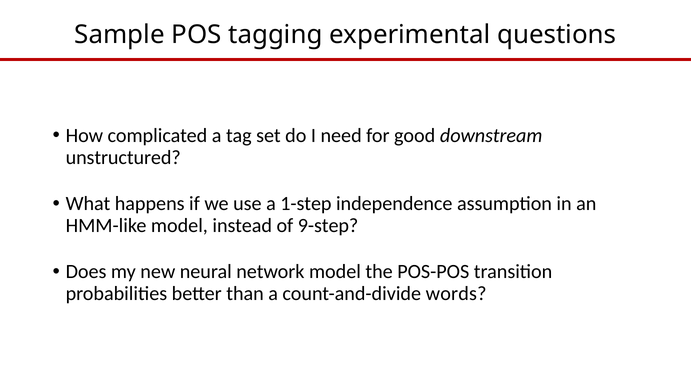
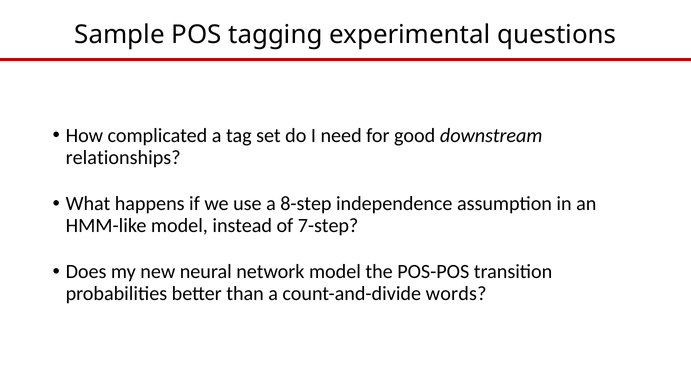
unstructured: unstructured -> relationships
1-step: 1-step -> 8-step
9-step: 9-step -> 7-step
